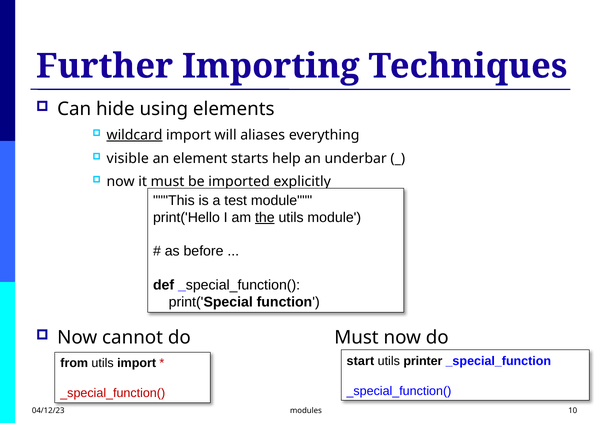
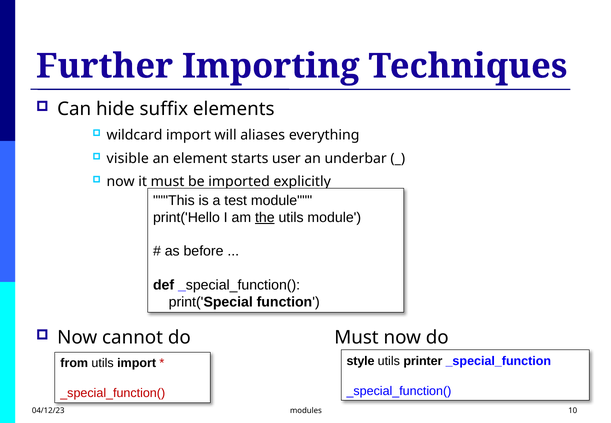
using: using -> suffix
wildcard underline: present -> none
help: help -> user
start: start -> style
